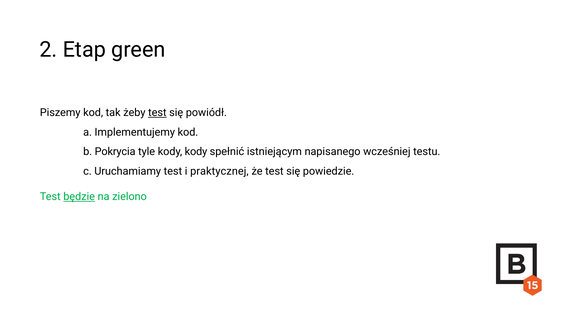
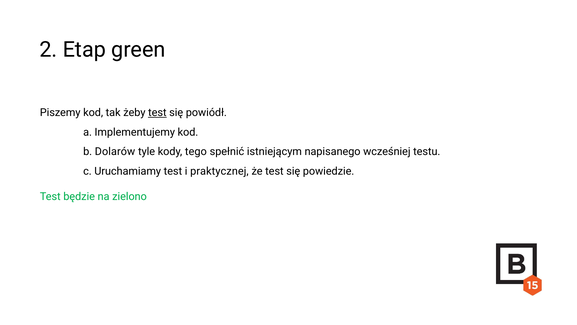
Pokrycia: Pokrycia -> Dolarów
kody kody: kody -> tego
będzie underline: present -> none
